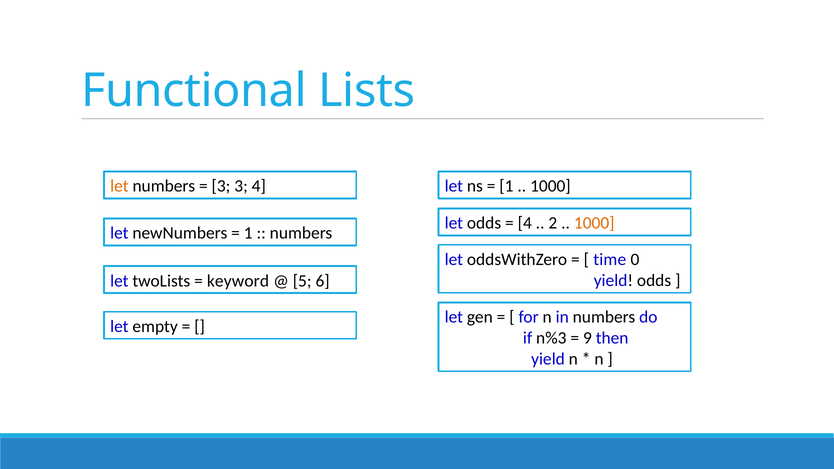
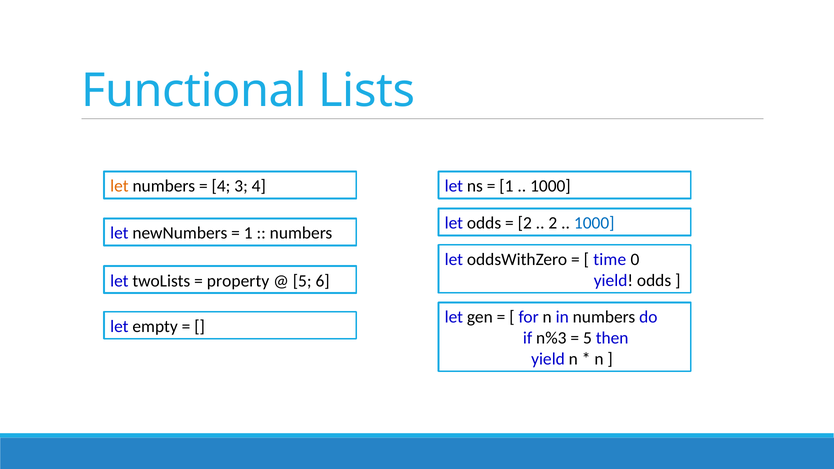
3 at (221, 186): 3 -> 4
4 at (525, 223): 4 -> 2
1000 at (594, 223) colour: orange -> blue
keyword: keyword -> property
9 at (587, 338): 9 -> 5
